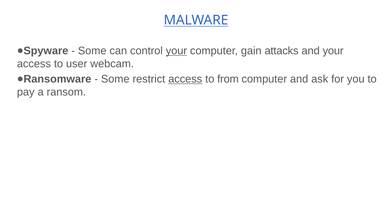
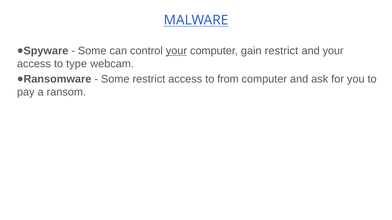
gain attacks: attacks -> restrict
user: user -> type
access at (185, 79) underline: present -> none
